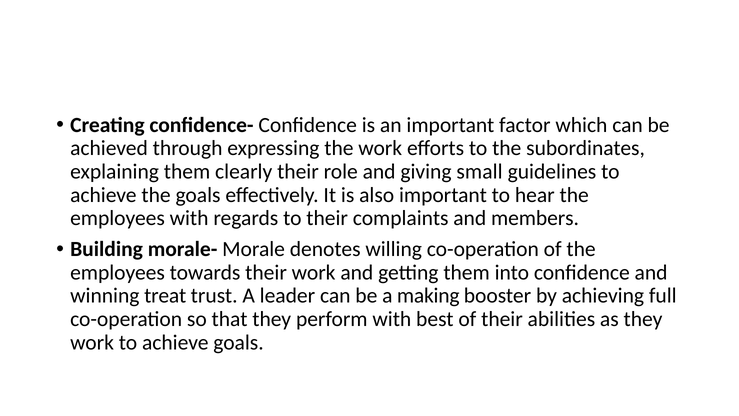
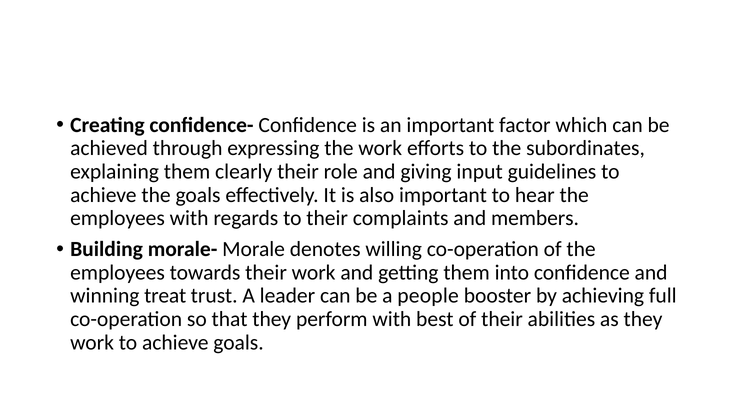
small: small -> input
making: making -> people
